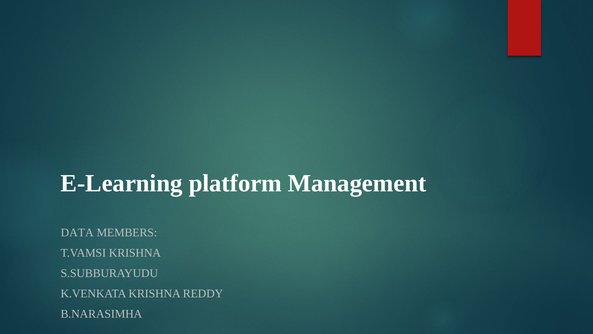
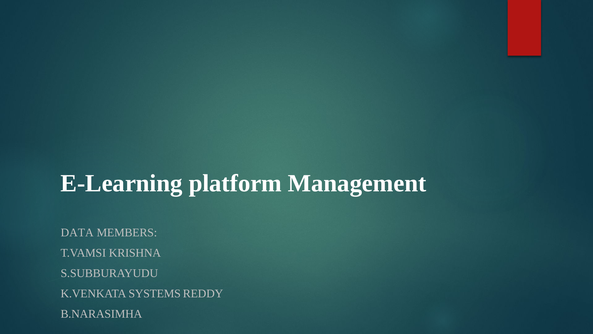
K.VENKATA KRISHNA: KRISHNA -> SYSTEMS
